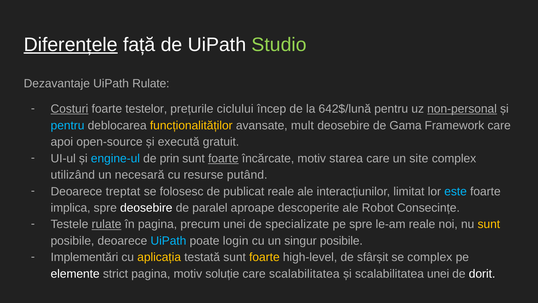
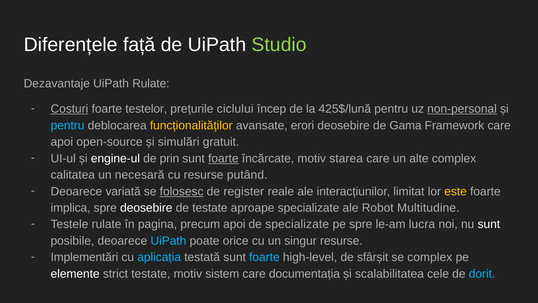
Diferențele underline: present -> none
642$/lună: 642$/lună -> 425$/lună
mult: mult -> erori
execută: execută -> simulări
engine-ul colour: light blue -> white
site: site -> alte
utilizând: utilizând -> calitatea
treptat: treptat -> variată
folosesc underline: none -> present
publicat: publicat -> register
este colour: light blue -> yellow
de paralel: paralel -> testate
aproape descoperite: descoperite -> specializate
Consecințe: Consecințe -> Multitudine
rulate at (107, 224) underline: present -> none
precum unei: unei -> apoi
le-am reale: reale -> lucra
sunt at (489, 224) colour: yellow -> white
login: login -> orice
singur posibile: posibile -> resurse
aplicația colour: yellow -> light blue
foarte at (264, 257) colour: yellow -> light blue
strict pagina: pagina -> testate
soluție: soluție -> sistem
care scalabilitatea: scalabilitatea -> documentația
scalabilitatea unei: unei -> cele
dorit colour: white -> light blue
